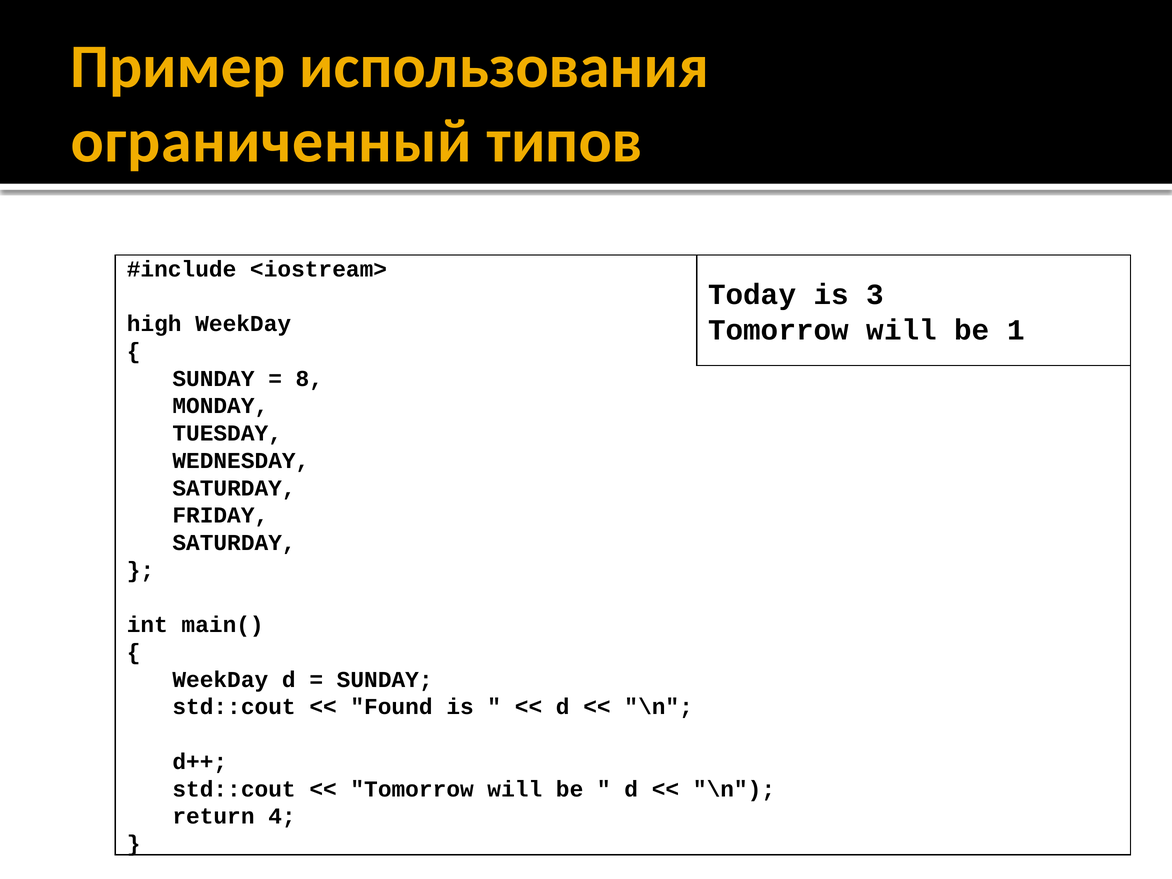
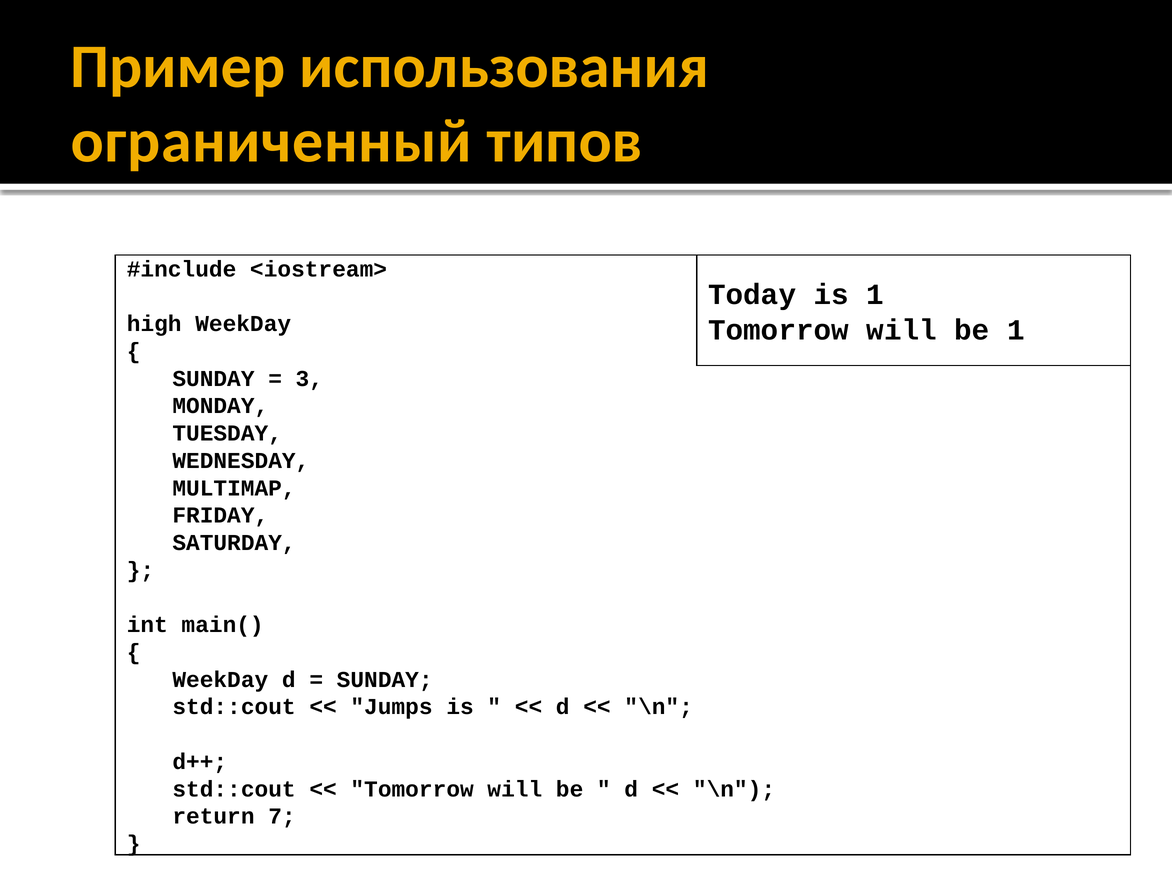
is 3: 3 -> 1
8: 8 -> 3
SATURDAY at (234, 488): SATURDAY -> MULTIMAP
Found: Found -> Jumps
4: 4 -> 7
